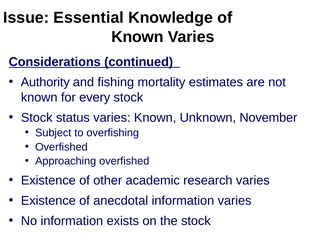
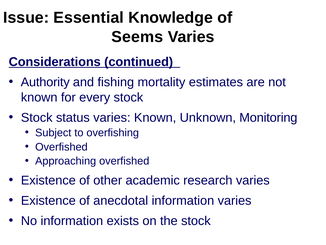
Known at (137, 37): Known -> Seems
November: November -> Monitoring
